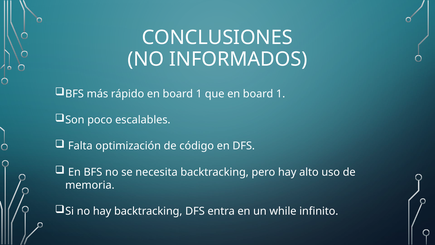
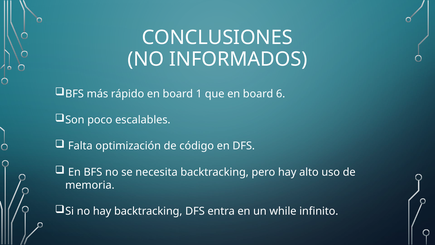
que en board 1: 1 -> 6
